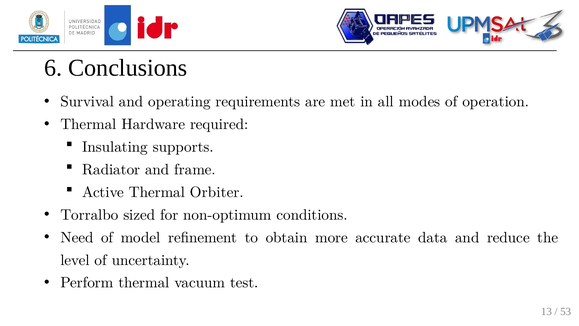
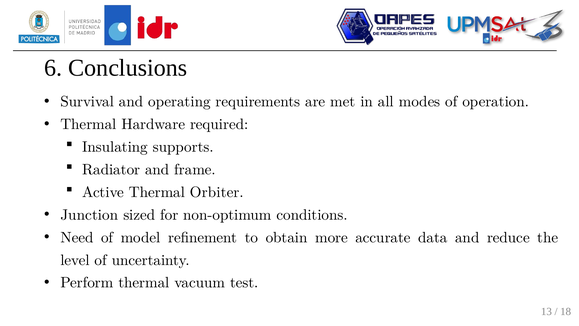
Torralbo: Torralbo -> Junction
53: 53 -> 18
